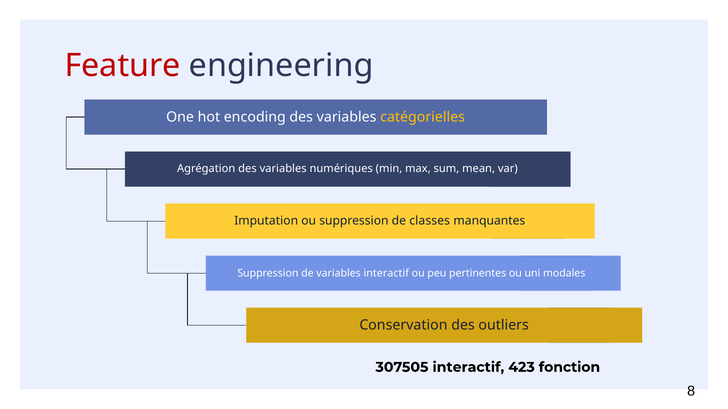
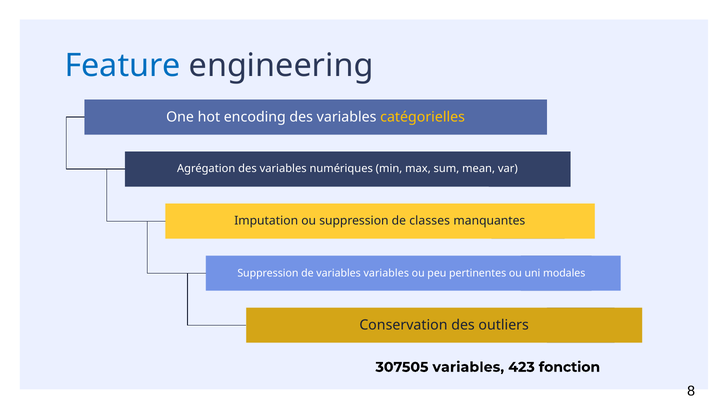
Feature colour: red -> blue
variables interactif: interactif -> variables
307505 interactif: interactif -> variables
